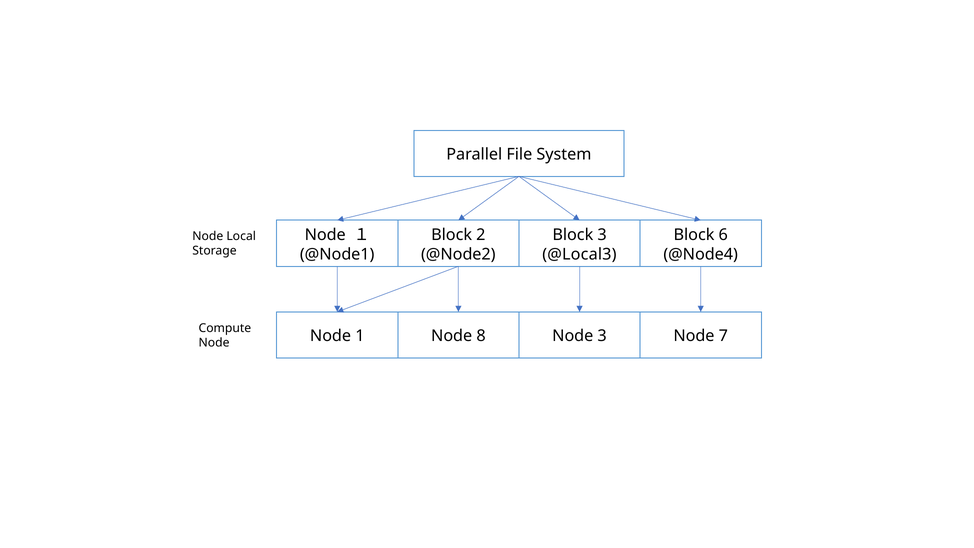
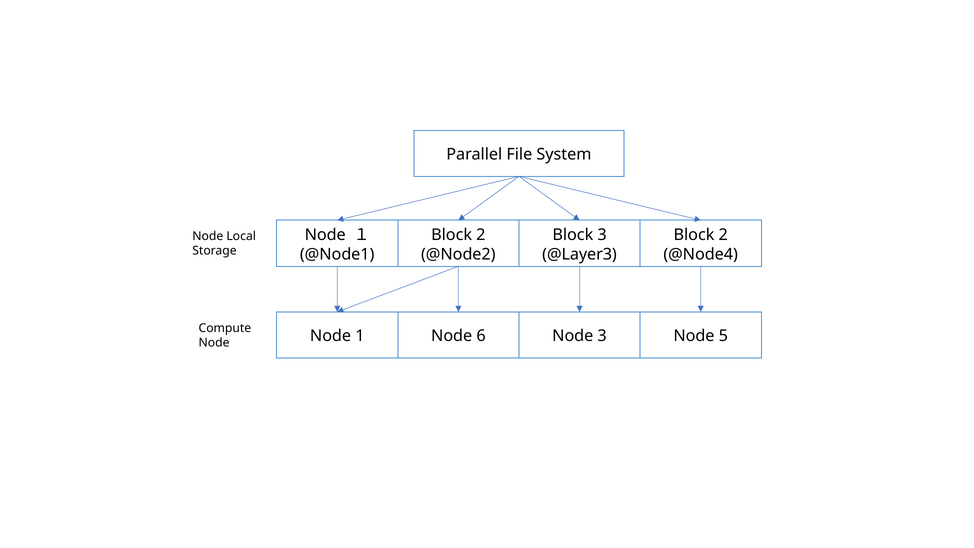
6 at (723, 235): 6 -> 2
@Local3: @Local3 -> @Layer3
8: 8 -> 6
7: 7 -> 5
